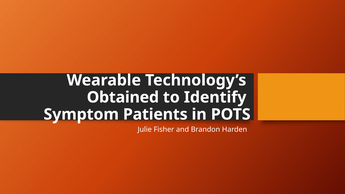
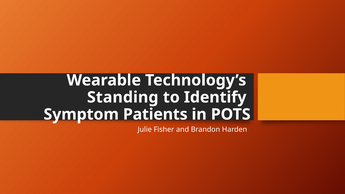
Obtained: Obtained -> Standing
